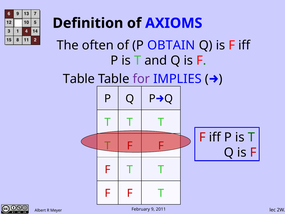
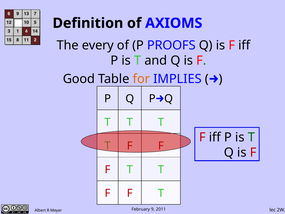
often: often -> every
OBTAIN: OBTAIN -> PROOFS
Table at (79, 79): Table -> Good
for colour: purple -> orange
